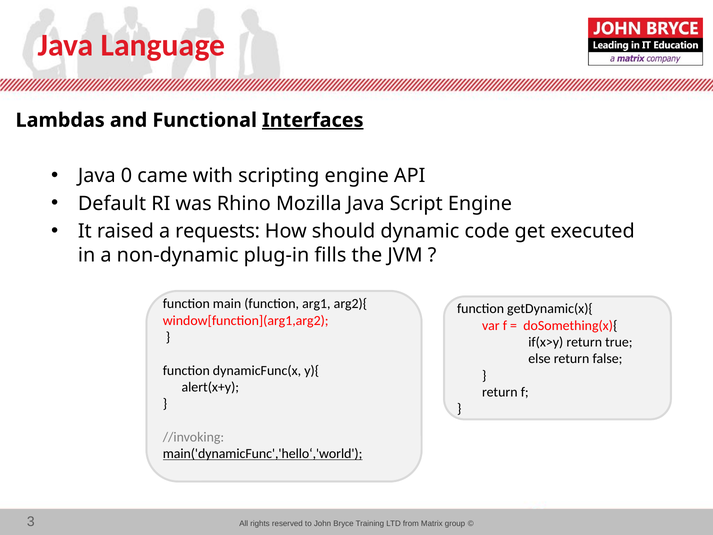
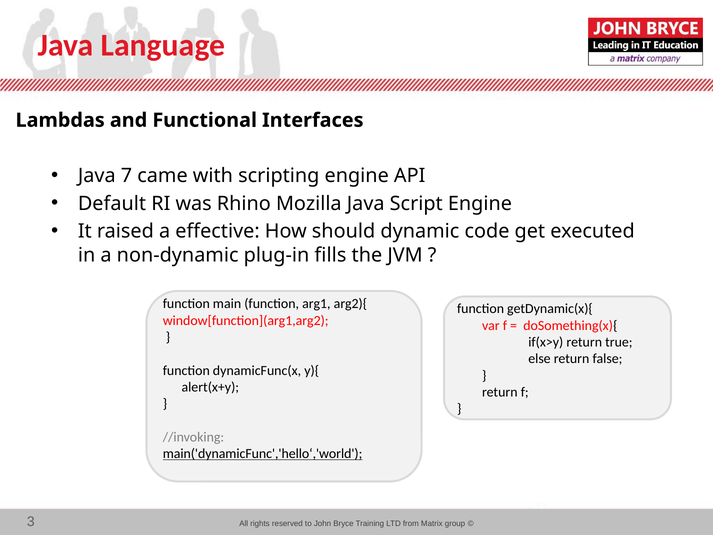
Interfaces underline: present -> none
0: 0 -> 7
requests: requests -> effective
